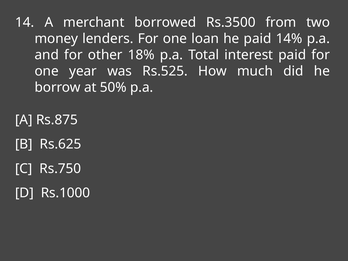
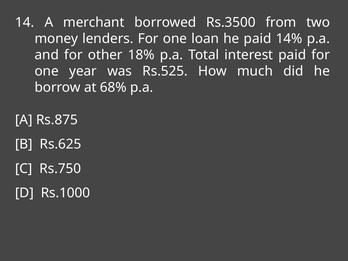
50%: 50% -> 68%
